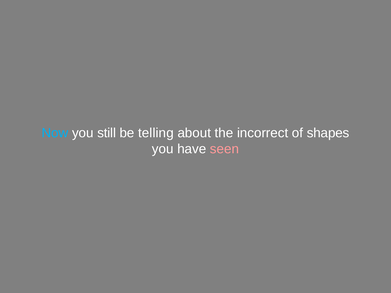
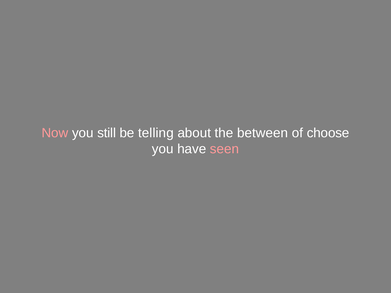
Now colour: light blue -> pink
incorrect: incorrect -> between
shapes: shapes -> choose
